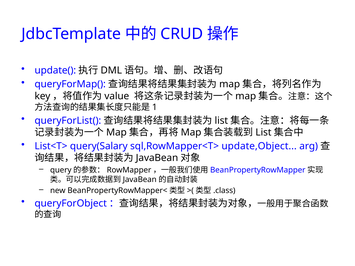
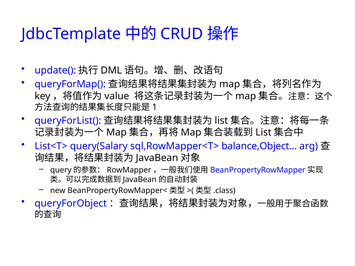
update,Object: update,Object -> balance,Object
